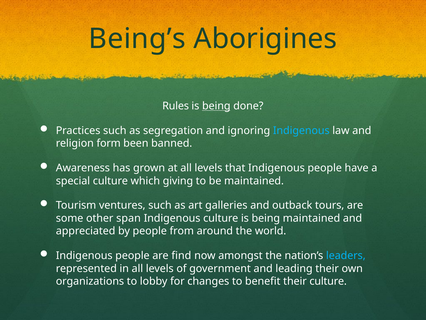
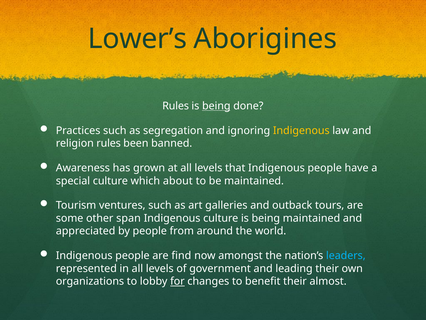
Being’s: Being’s -> Lower’s
Indigenous at (301, 130) colour: light blue -> yellow
religion form: form -> rules
giving: giving -> about
for underline: none -> present
their culture: culture -> almost
